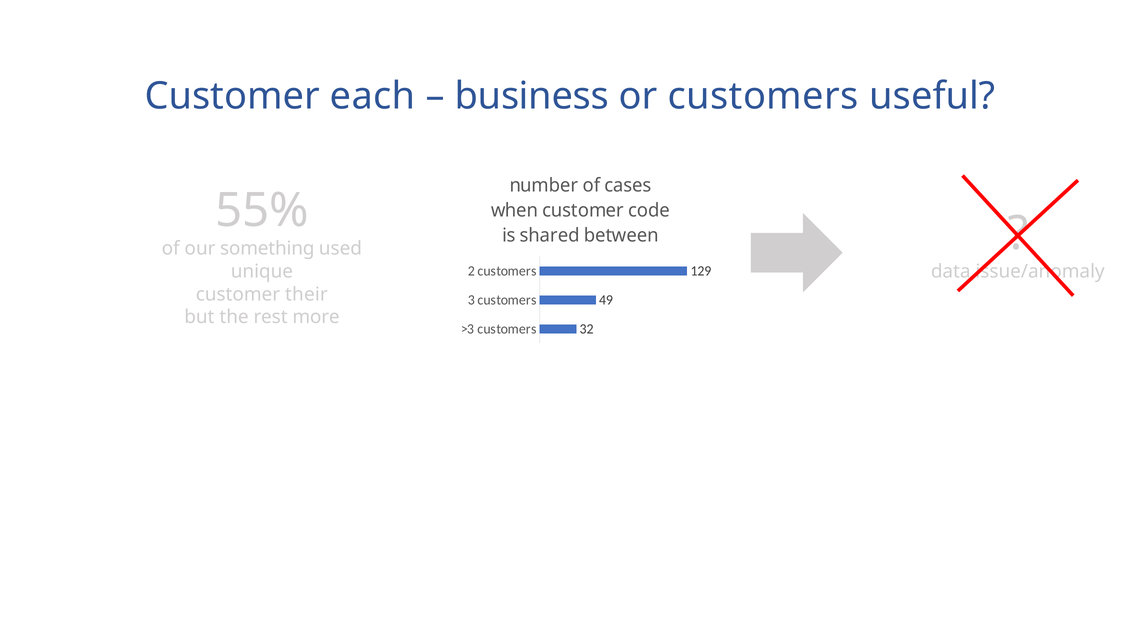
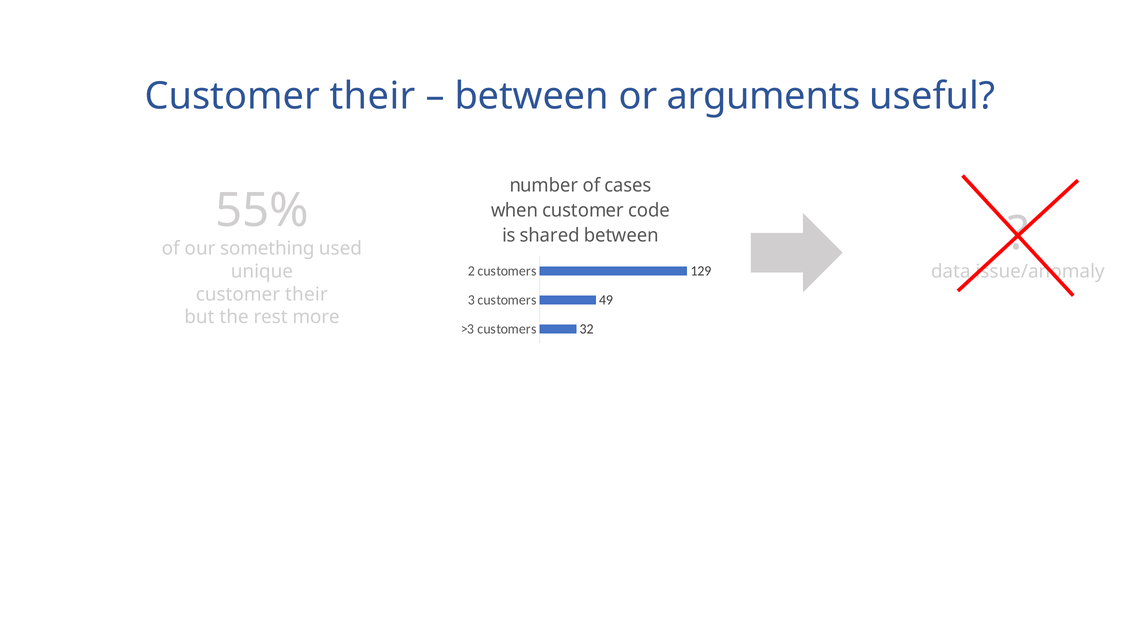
each at (373, 96): each -> their
business at (532, 96): business -> between
or customers: customers -> arguments
